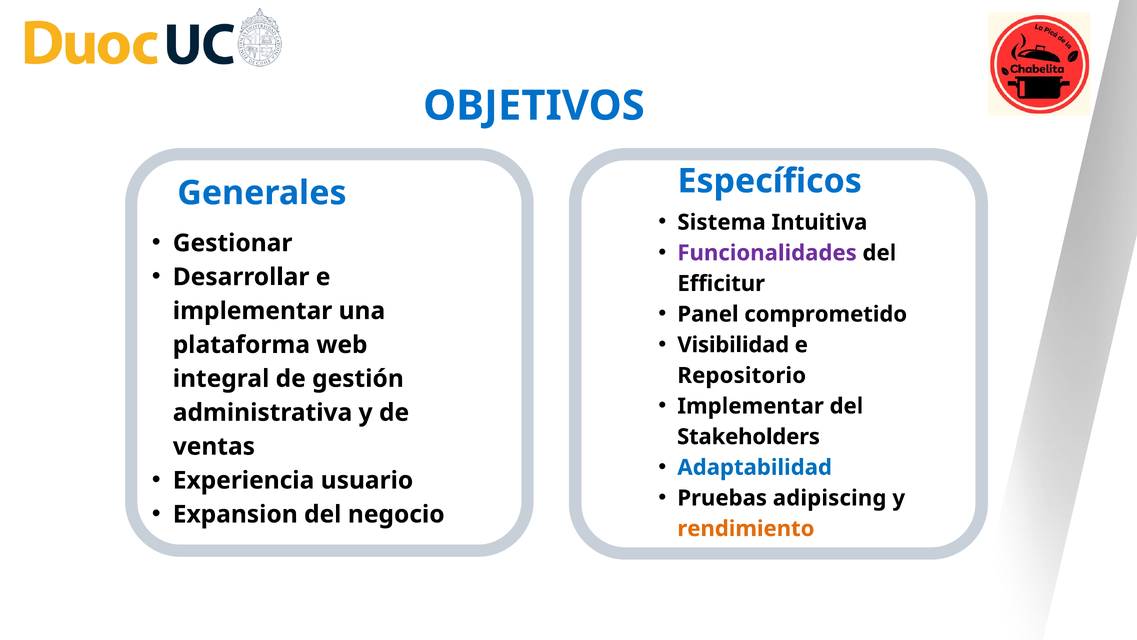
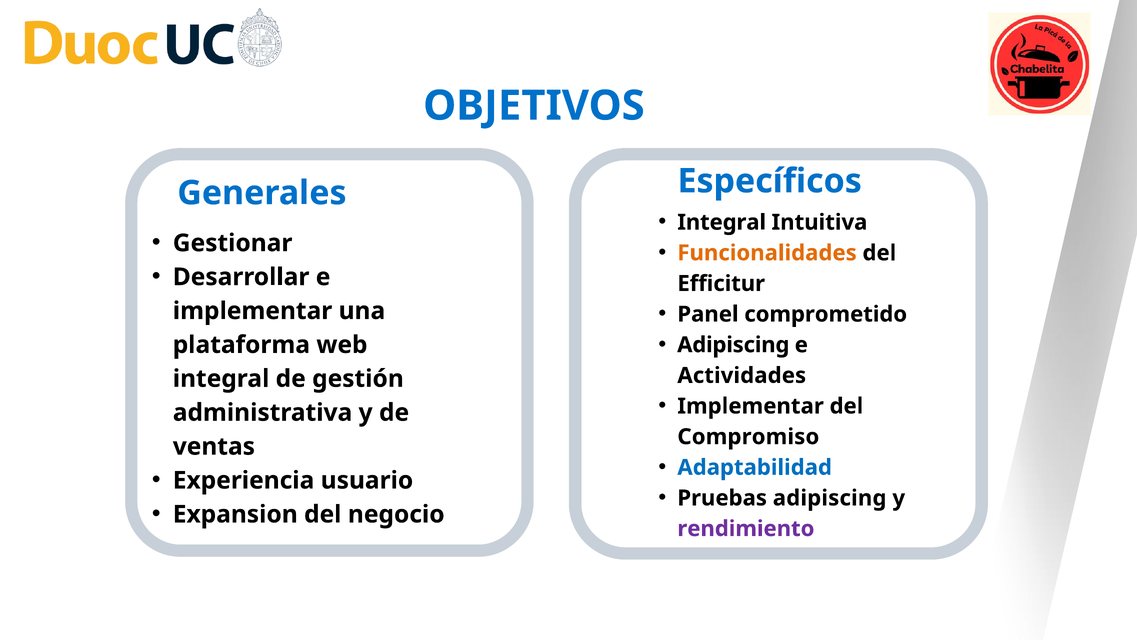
Sistema at (722, 222): Sistema -> Integral
Funcionalidades colour: purple -> orange
Visibilidad at (733, 345): Visibilidad -> Adipiscing
Repositorio: Repositorio -> Actividades
Stakeholders: Stakeholders -> Compromiso
rendimiento colour: orange -> purple
